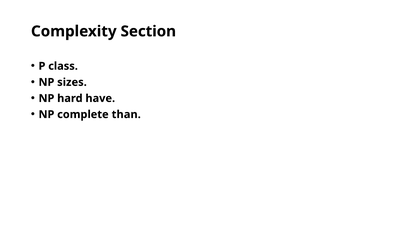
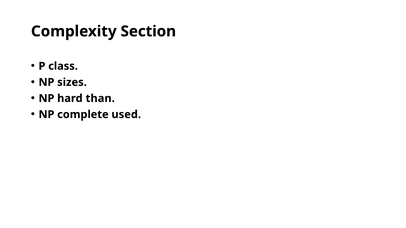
have: have -> than
than: than -> used
